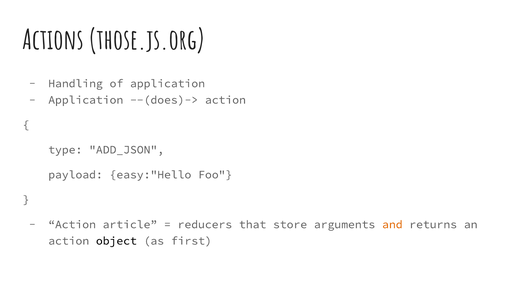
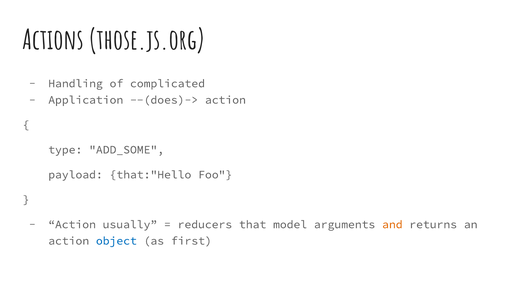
of application: application -> complicated
ADD_JSON: ADD_JSON -> ADD_SOME
easy:"Hello: easy:"Hello -> that:"Hello
article: article -> usually
store: store -> model
object colour: black -> blue
